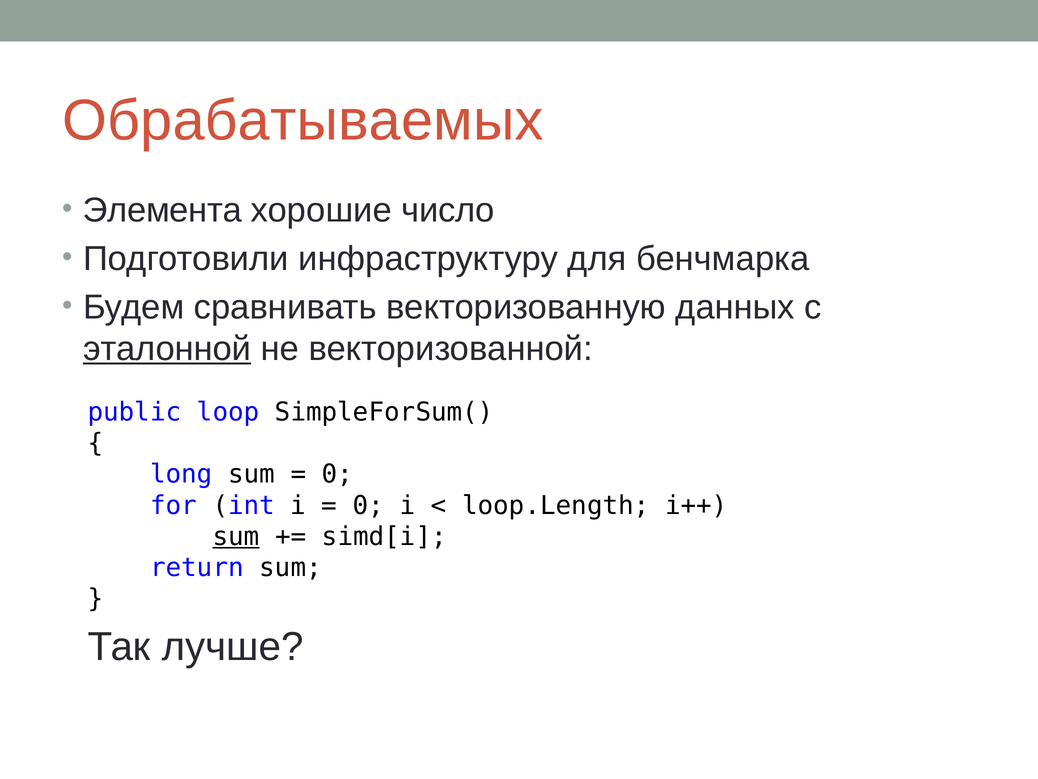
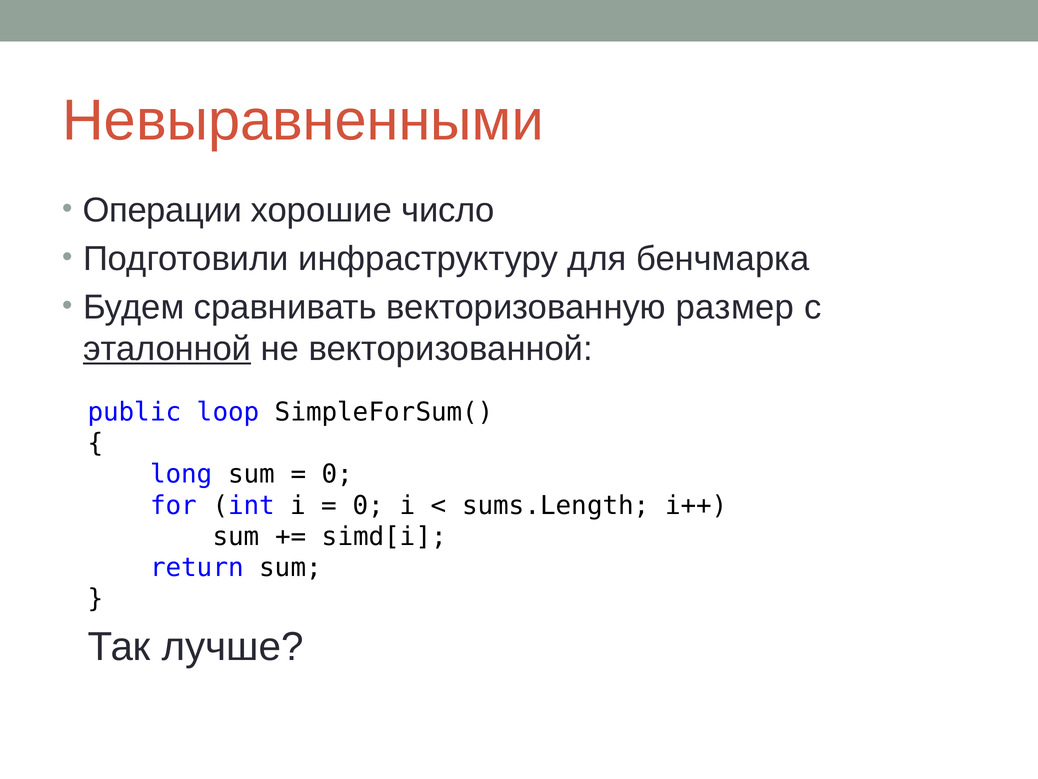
Обрабатываемых: Обрабатываемых -> Невыравненными
Элемента: Элемента -> Операции
данных: данных -> размер
loop.Length: loop.Length -> sums.Length
sum at (236, 536) underline: present -> none
